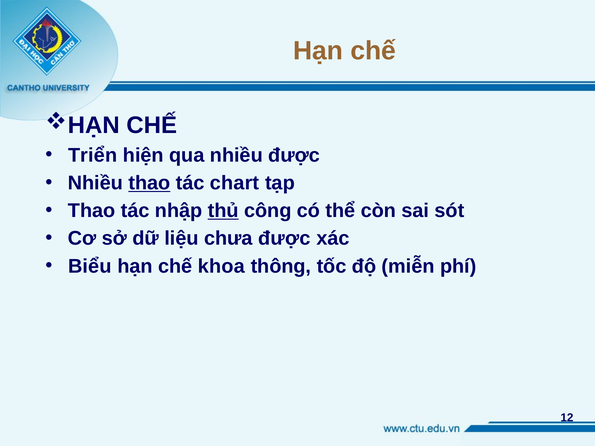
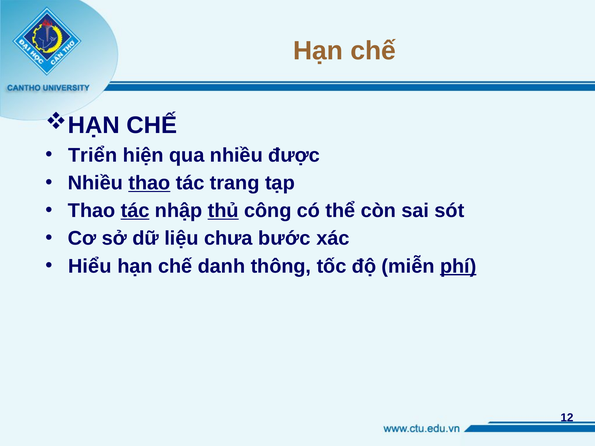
chart: chart -> trang
tác at (135, 211) underline: none -> present
chưa được: được -> bước
Biểu: Biểu -> Hiểu
khoa: khoa -> danh
phí underline: none -> present
